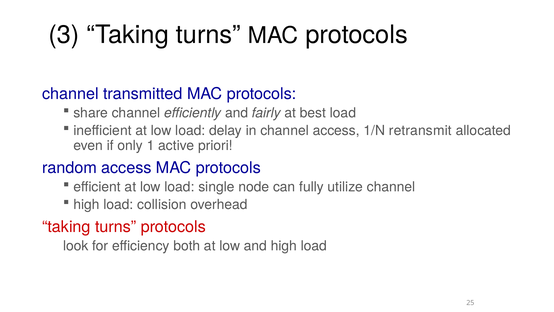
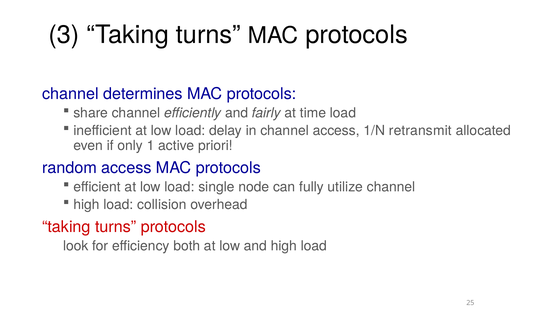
transmitted: transmitted -> determines
best: best -> time
